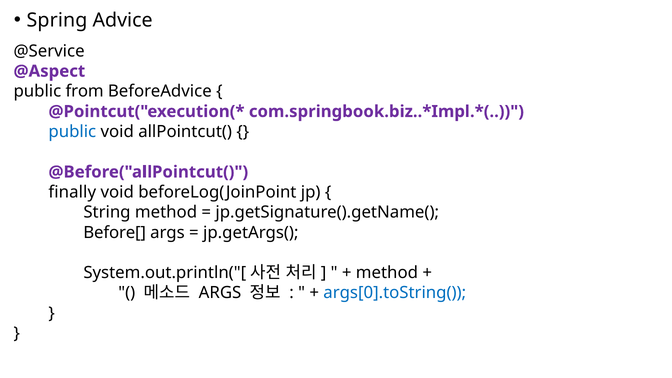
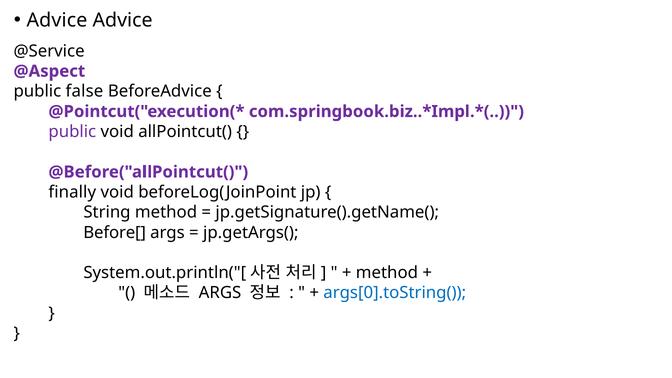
Spring at (57, 20): Spring -> Advice
from: from -> false
public at (72, 132) colour: blue -> purple
